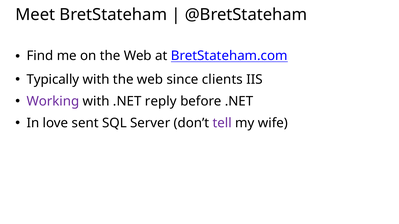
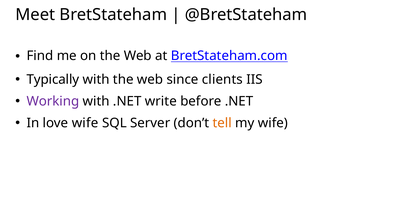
reply: reply -> write
love sent: sent -> wife
tell colour: purple -> orange
